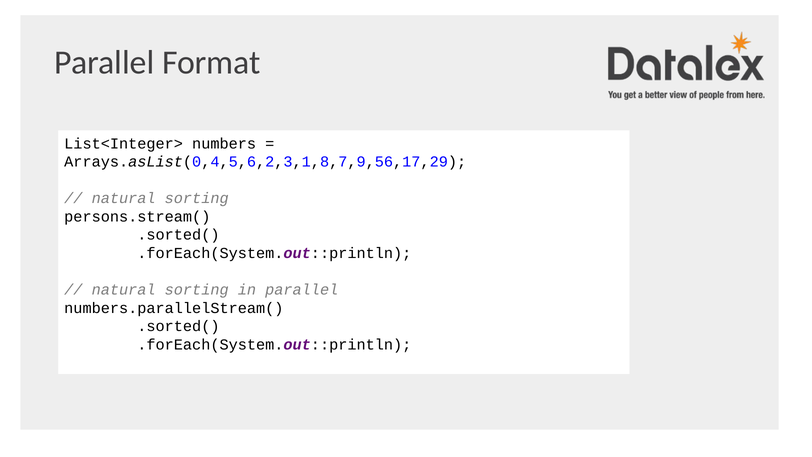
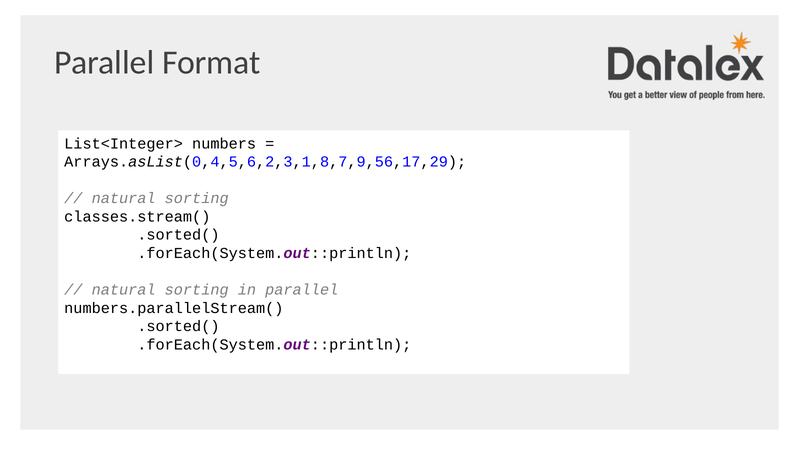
persons.stream(: persons.stream( -> classes.stream(
